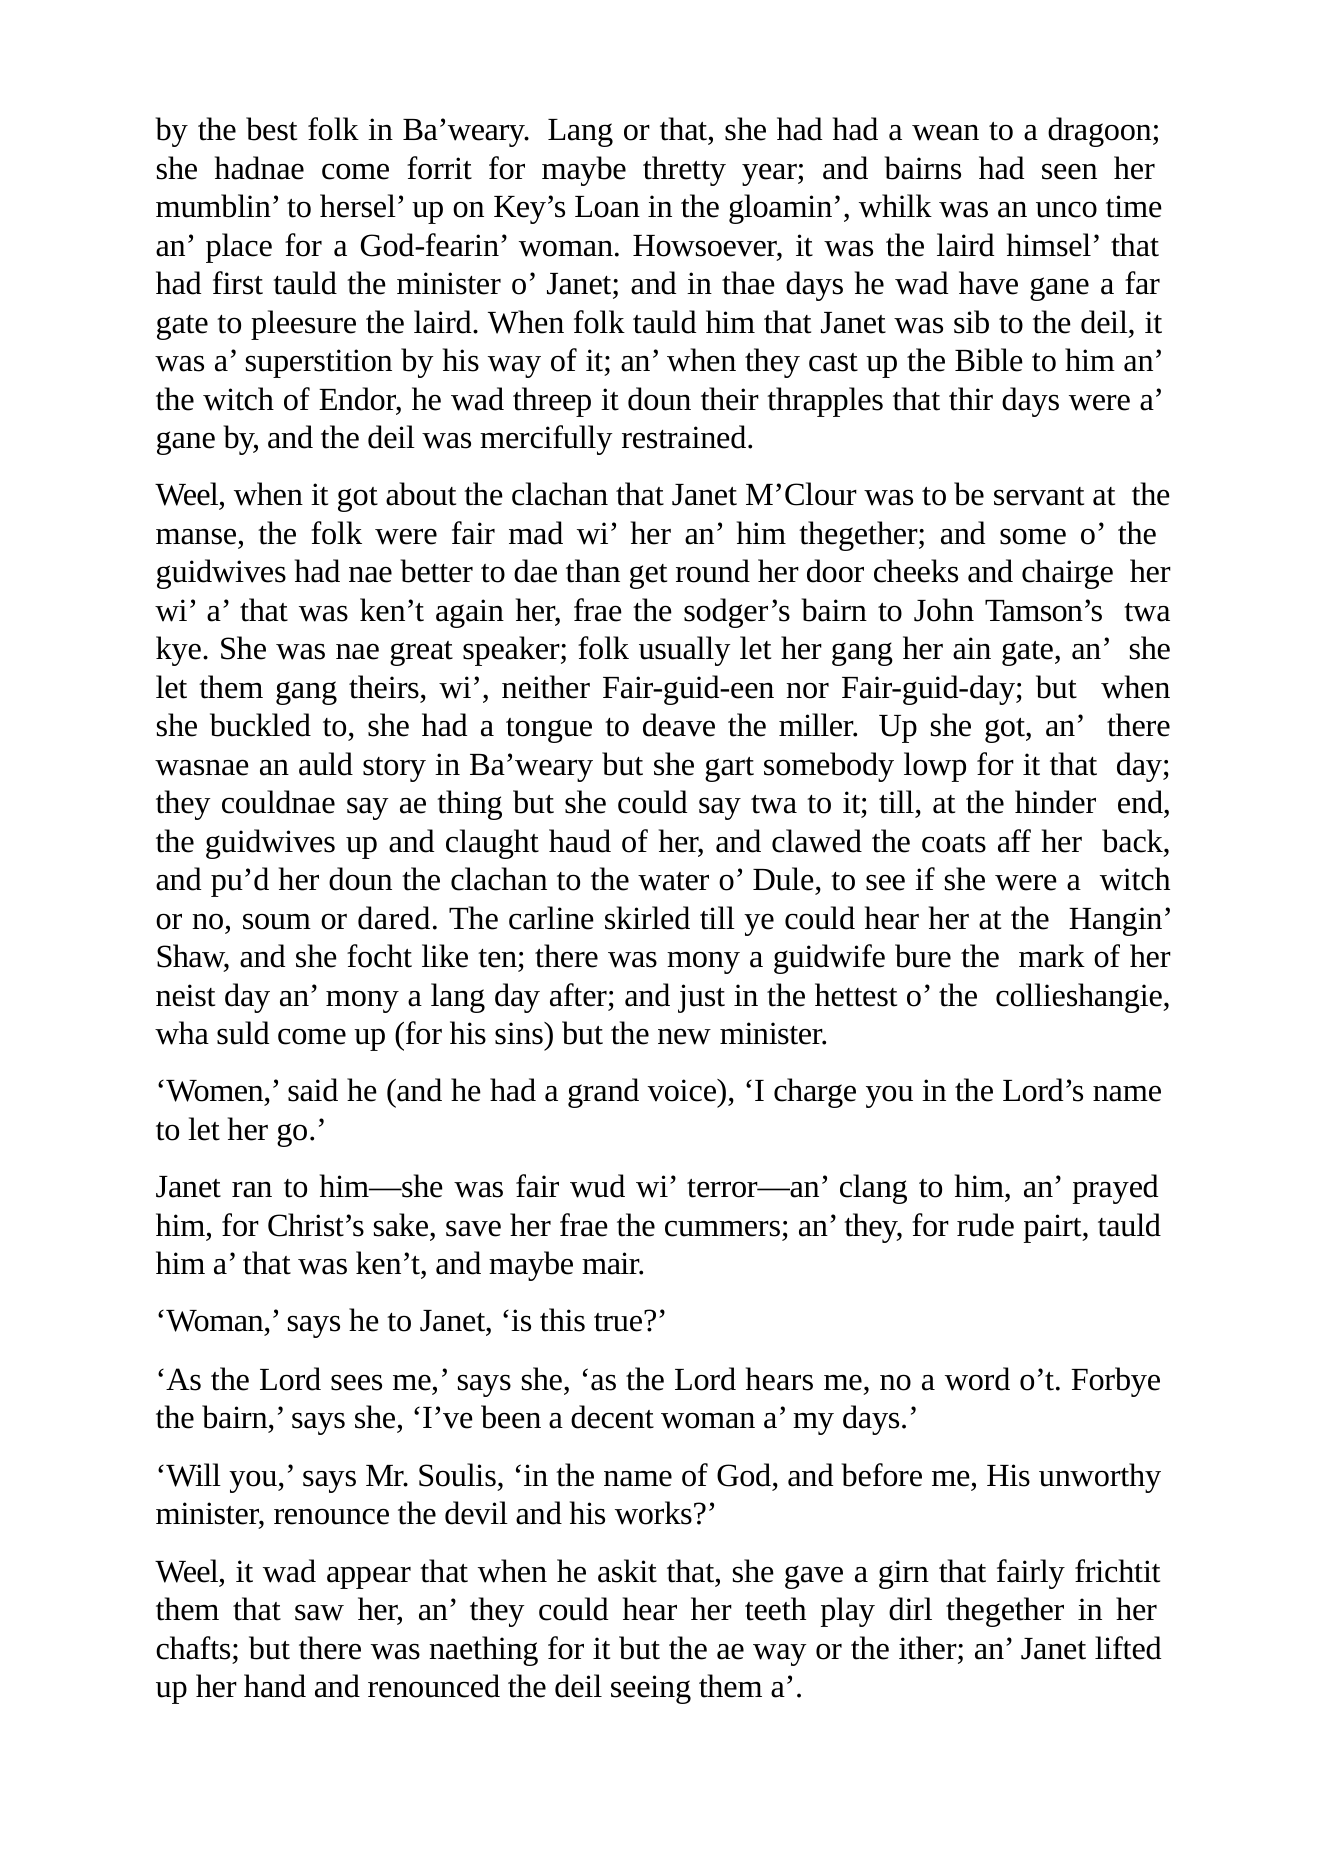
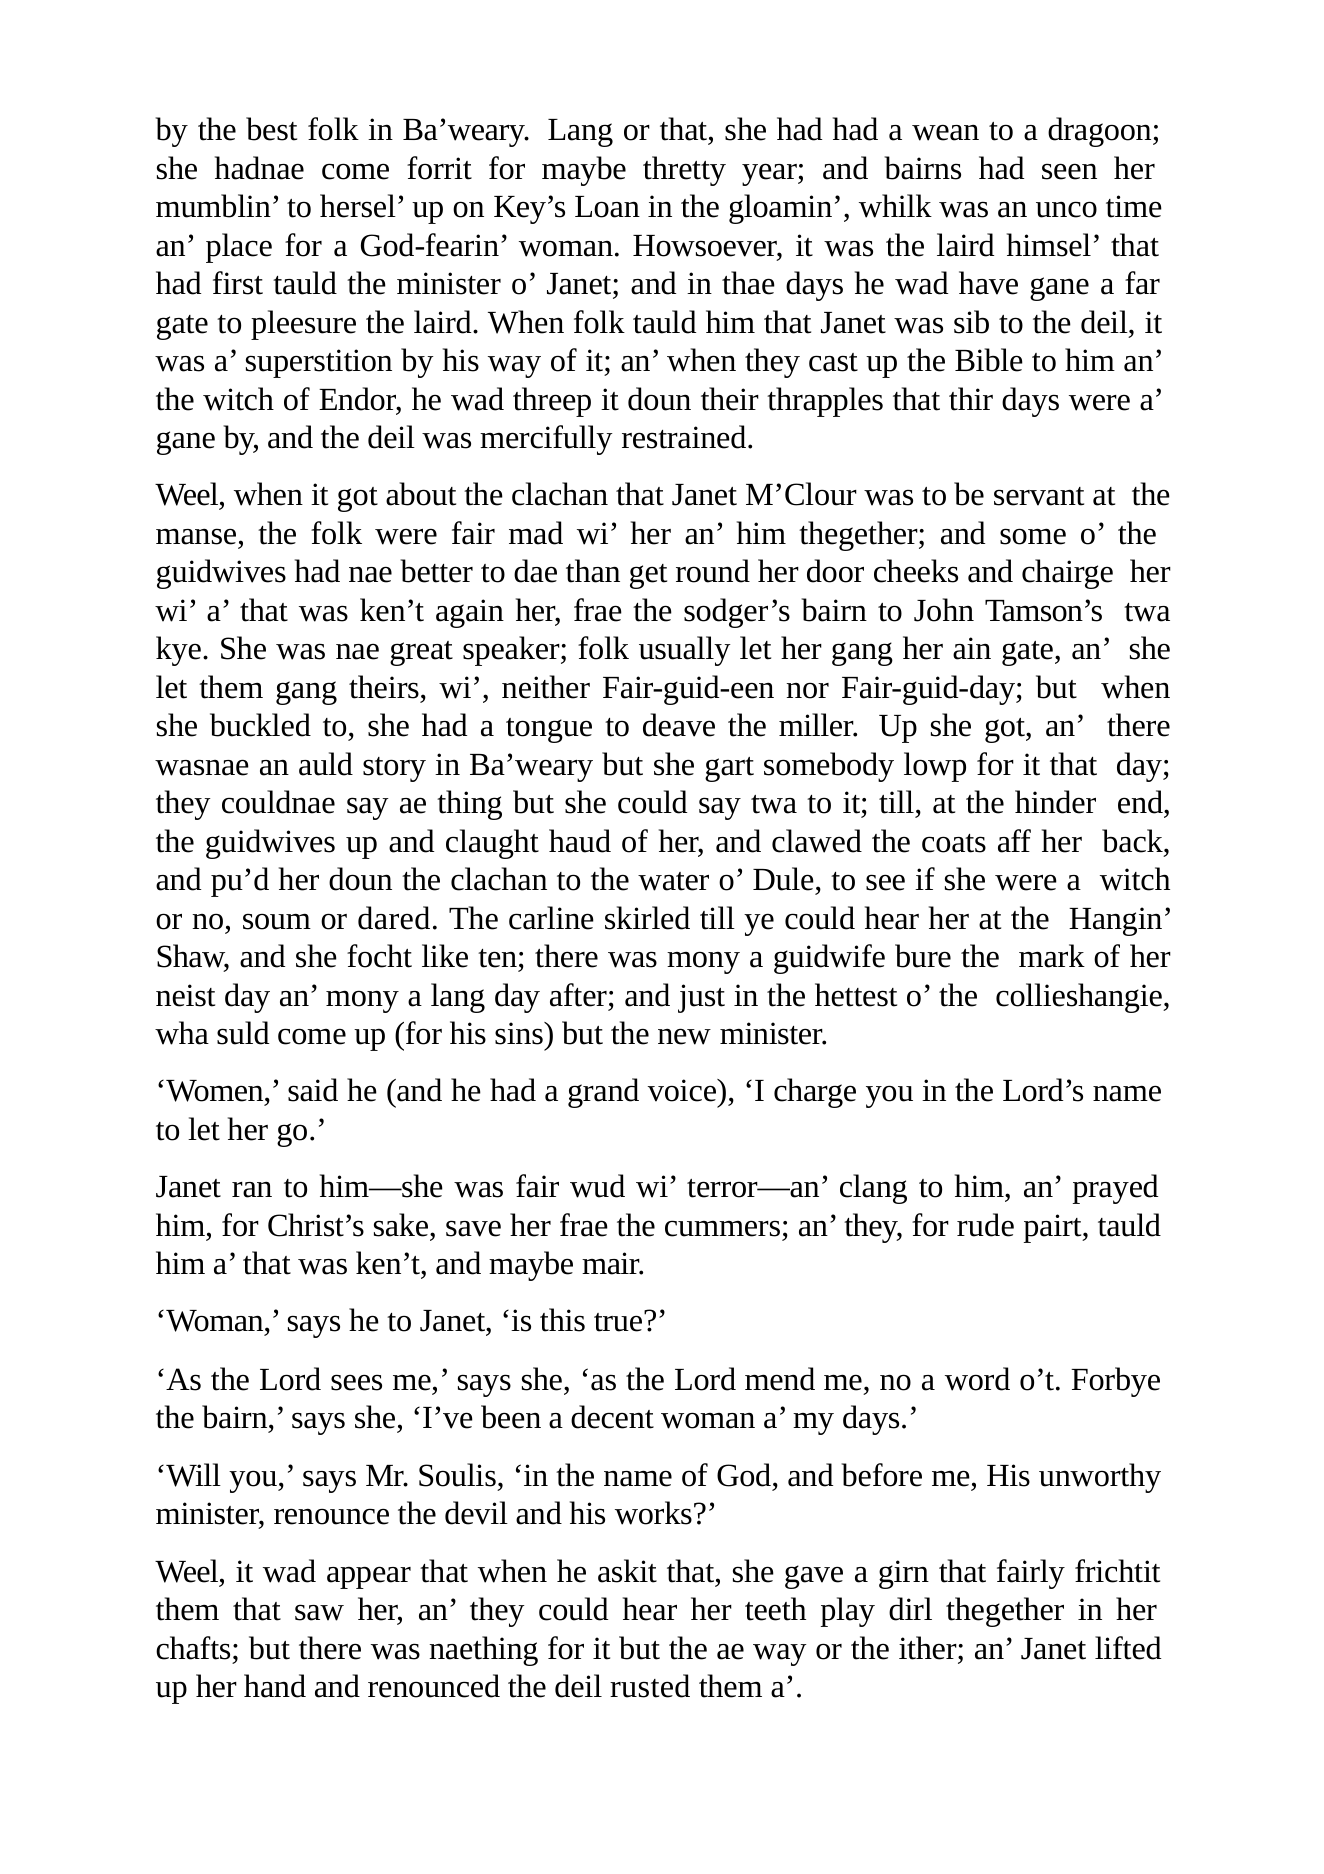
hears: hears -> mend
seeing: seeing -> rusted
